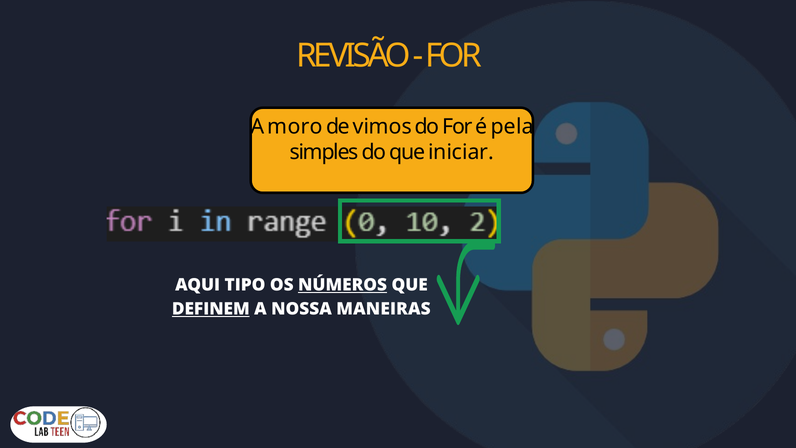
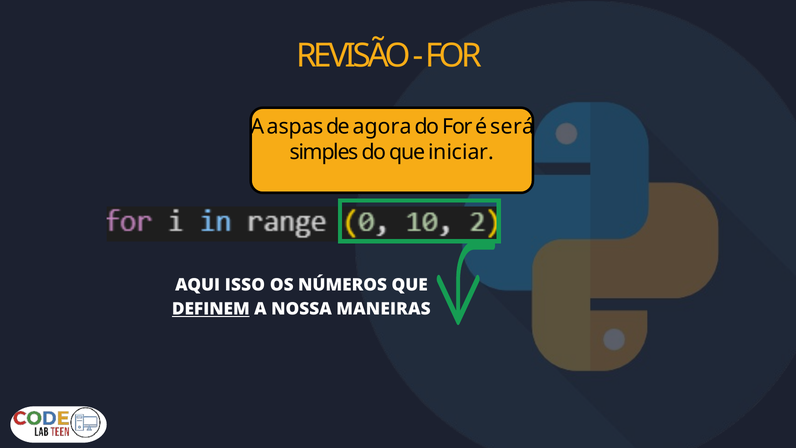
moro: moro -> aspas
vimos: vimos -> agora
pela: pela -> será
TIPO: TIPO -> ISSO
NÚMEROS underline: present -> none
